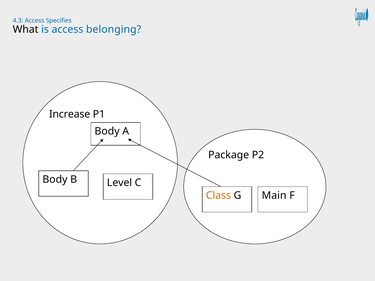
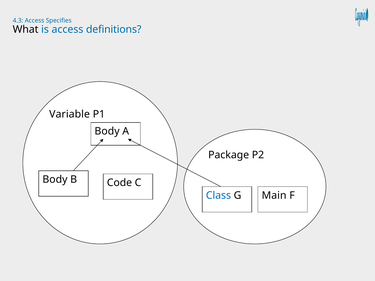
belonging: belonging -> definitions
Increase: Increase -> Variable
Level: Level -> Code
Class colour: orange -> blue
